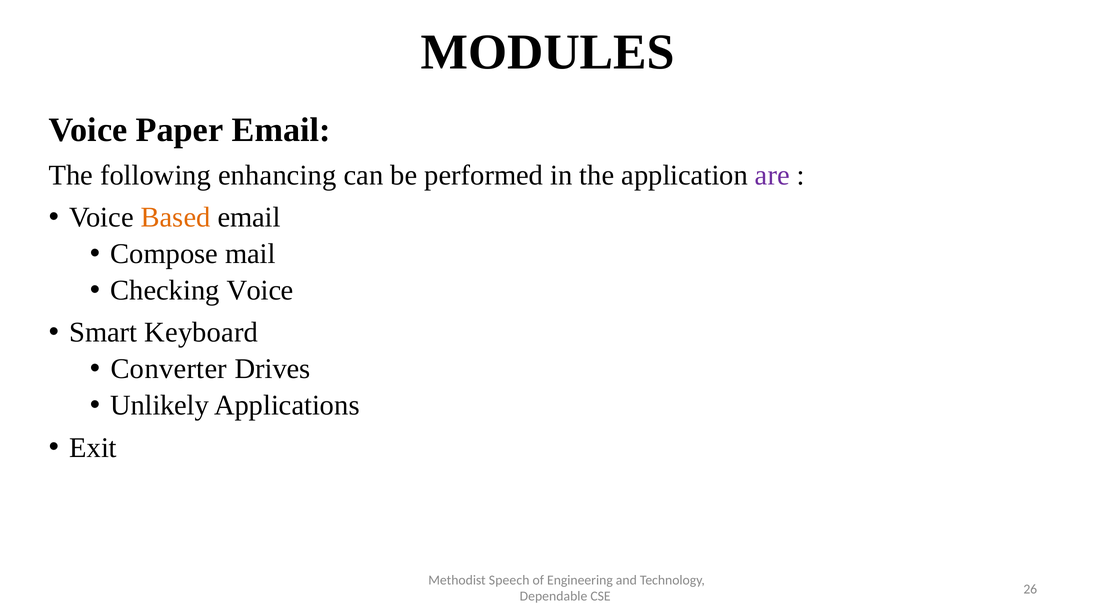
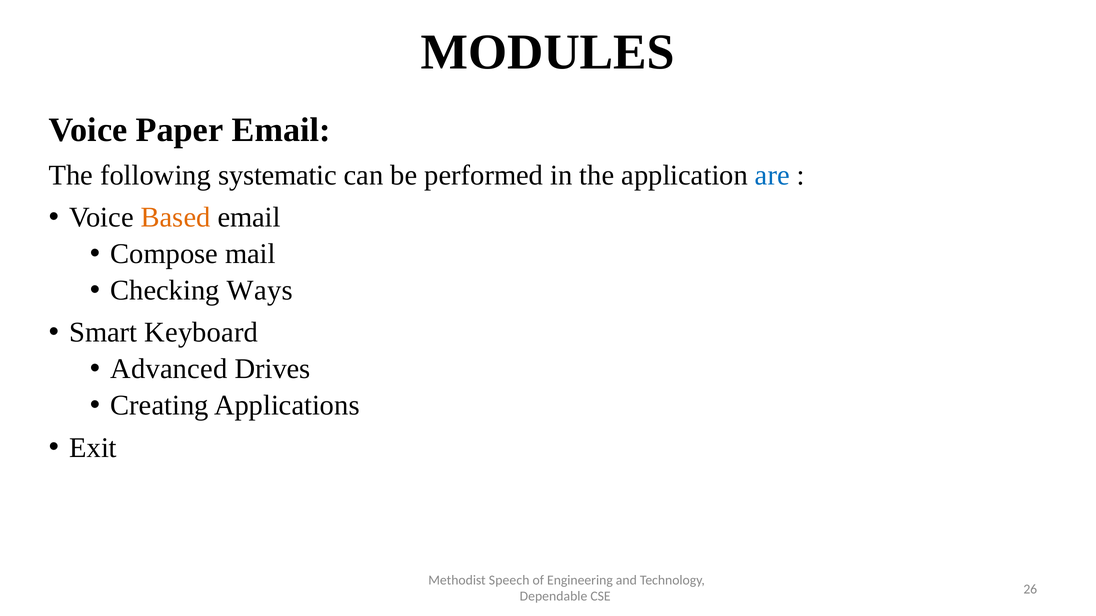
enhancing: enhancing -> systematic
are colour: purple -> blue
Checking Voice: Voice -> Ways
Converter: Converter -> Advanced
Unlikely: Unlikely -> Creating
